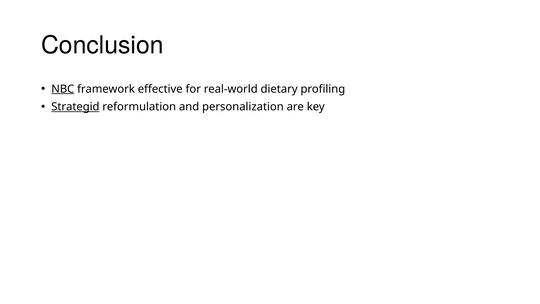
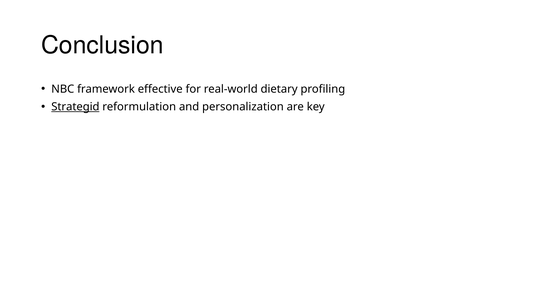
NBC underline: present -> none
